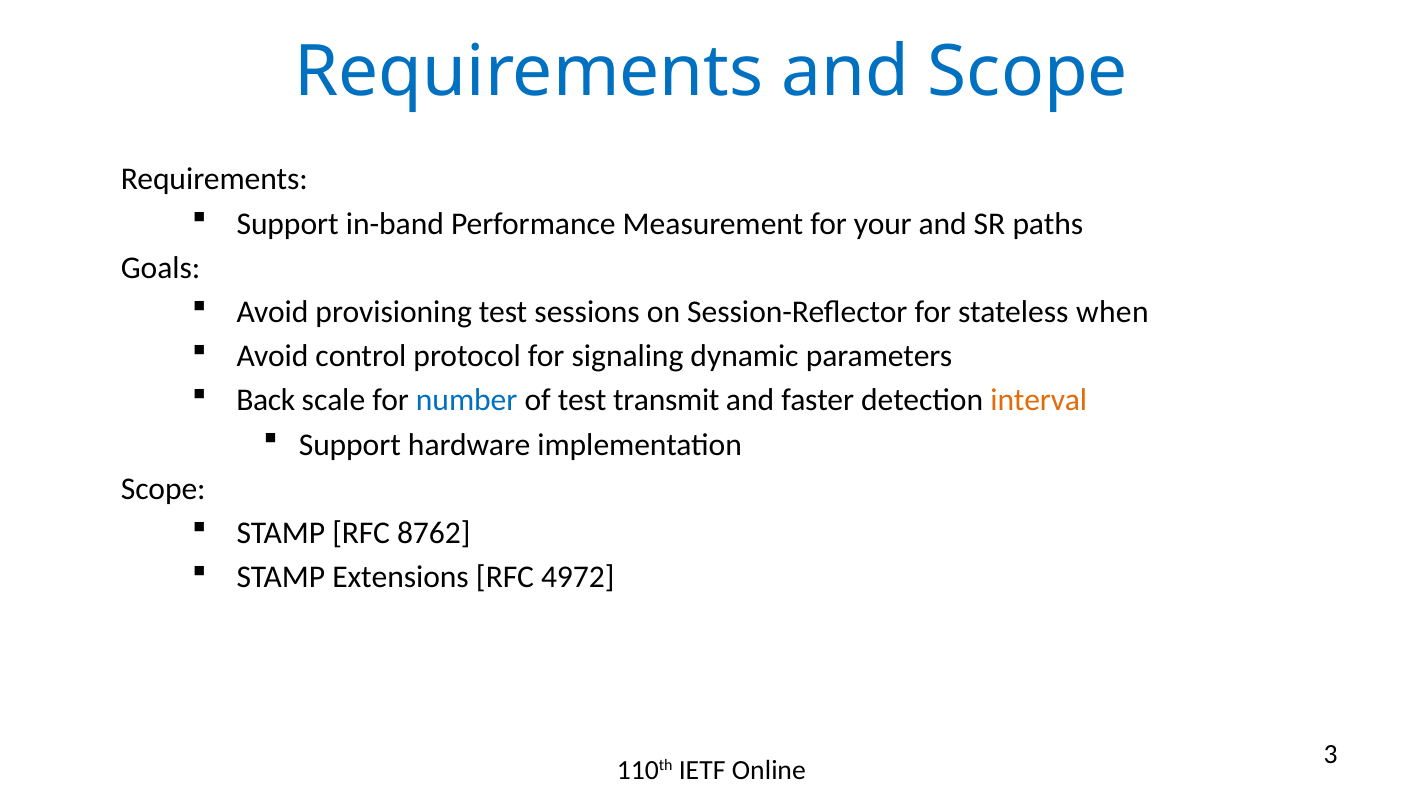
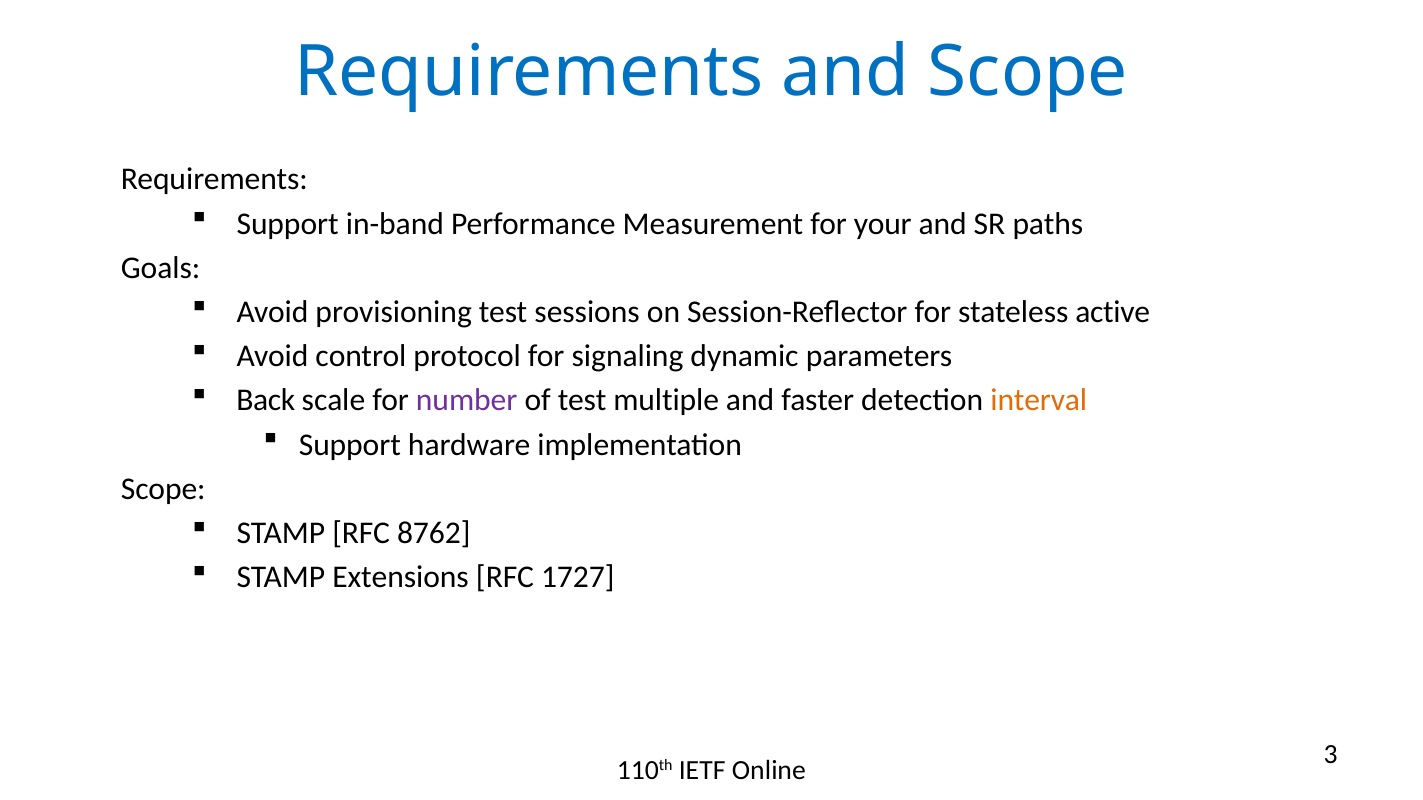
when: when -> active
number colour: blue -> purple
transmit: transmit -> multiple
4972: 4972 -> 1727
